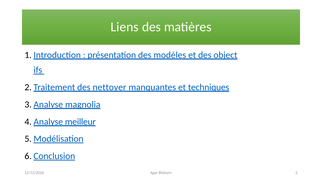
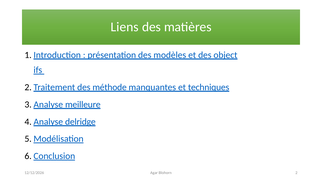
nettoyer: nettoyer -> méthode
magnolia: magnolia -> meilleure
meilleur: meilleur -> delridge
